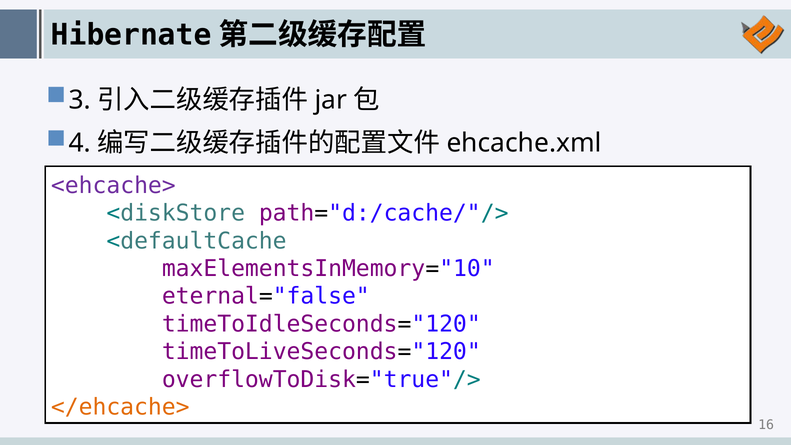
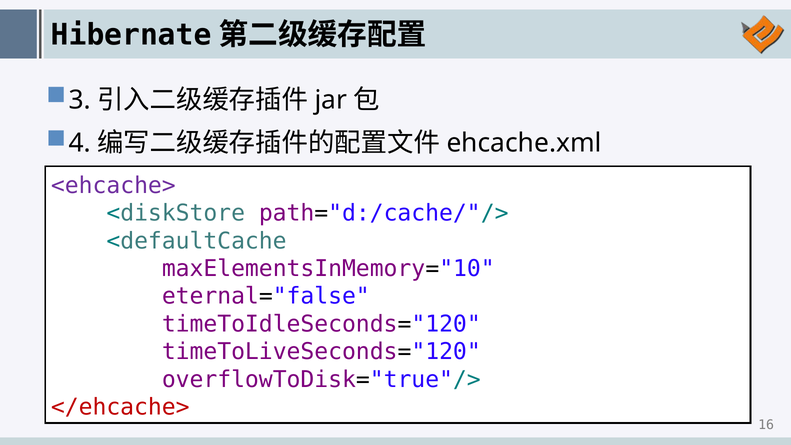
</ehcache> colour: orange -> red
